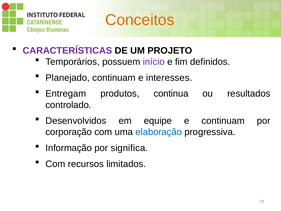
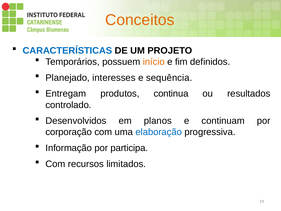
CARACTERÍSTICAS colour: purple -> blue
início colour: purple -> orange
Planejado continuam: continuam -> interesses
interesses: interesses -> sequência
equipe: equipe -> planos
significa: significa -> participa
